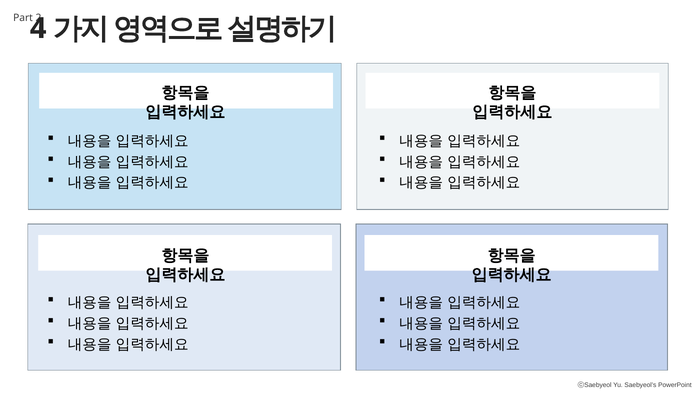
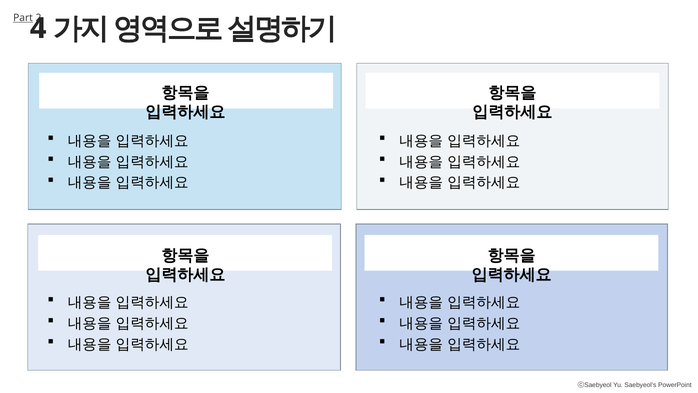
Part underline: none -> present
